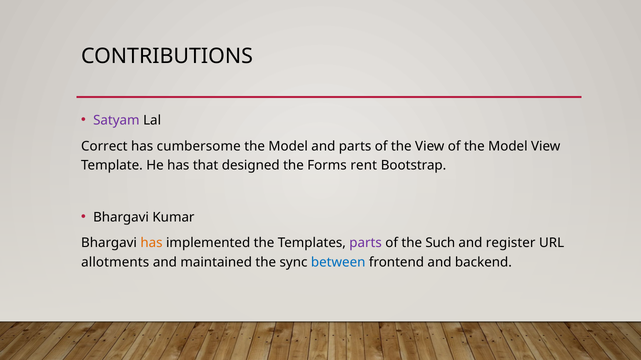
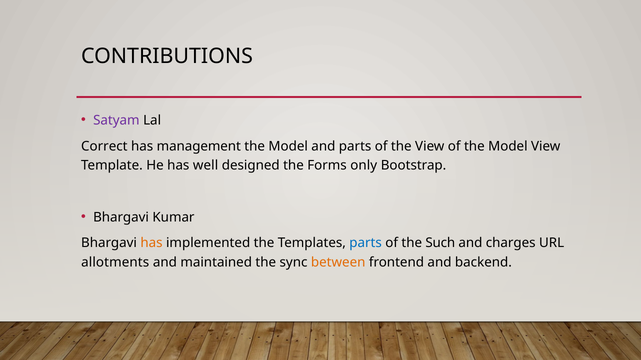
cumbersome: cumbersome -> management
that: that -> well
rent: rent -> only
parts at (366, 243) colour: purple -> blue
register: register -> charges
between colour: blue -> orange
